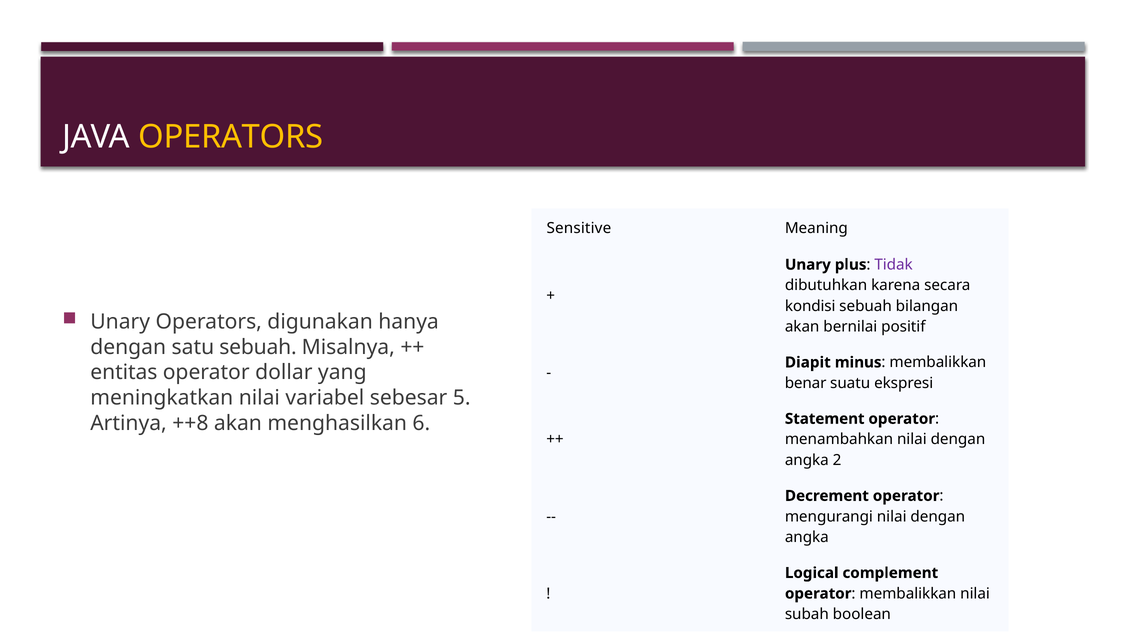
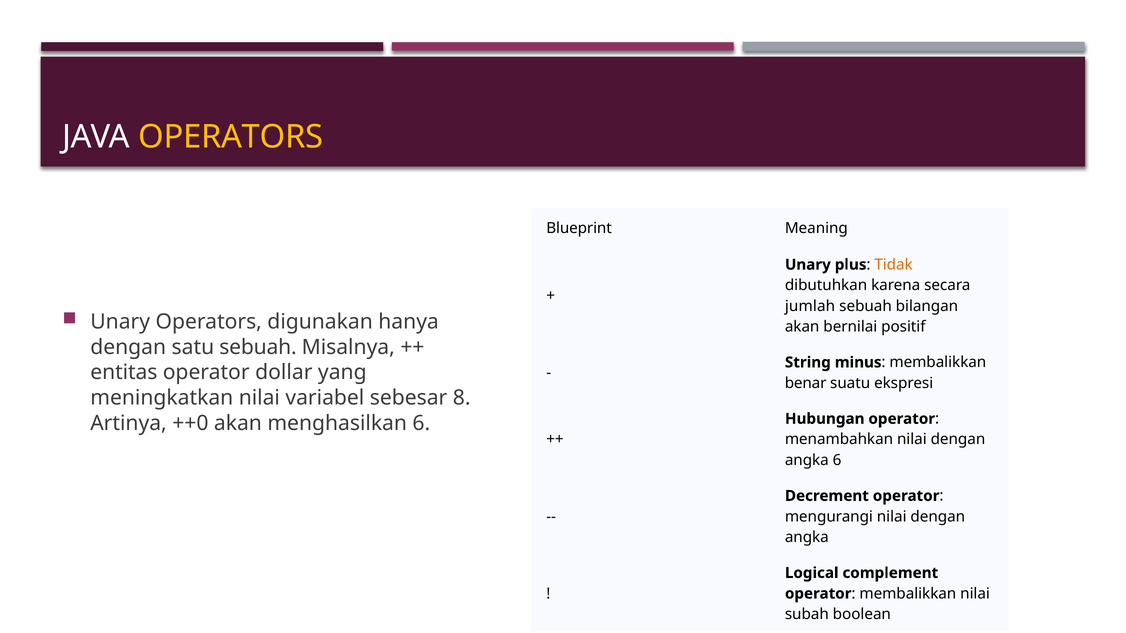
Sensitive: Sensitive -> Blueprint
Tidak colour: purple -> orange
kondisi: kondisi -> jumlah
Diapit: Diapit -> String
5: 5 -> 8
Statement: Statement -> Hubungan
++8: ++8 -> ++0
angka 2: 2 -> 6
